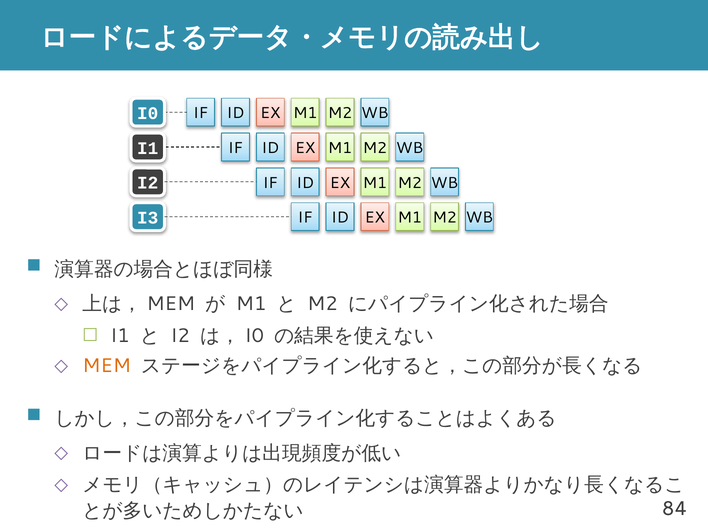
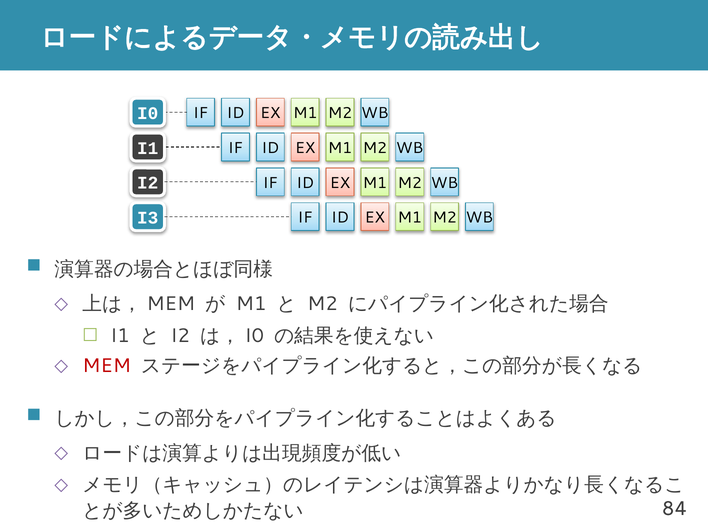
MEM colour: orange -> red
